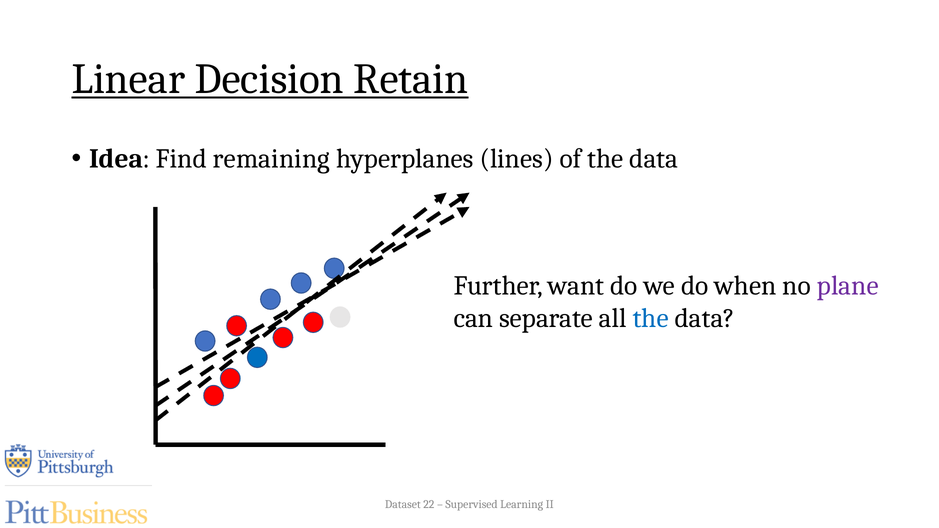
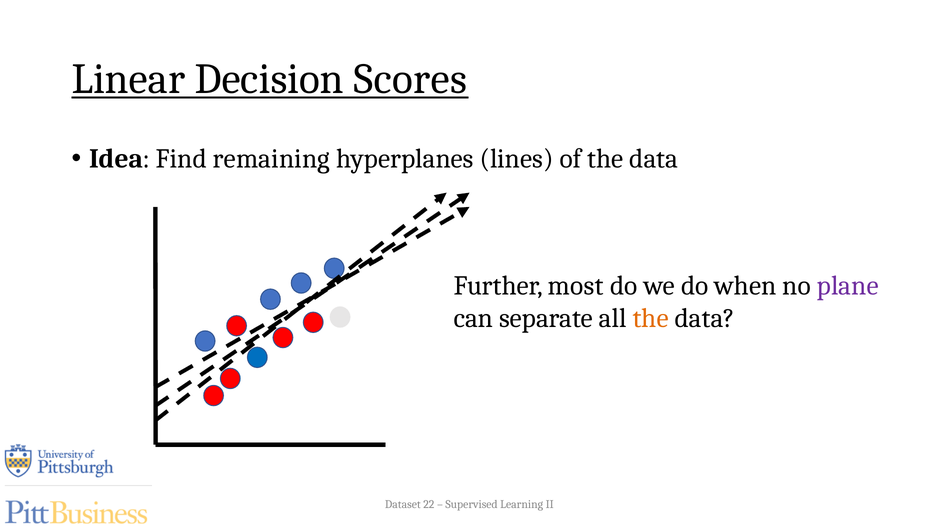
Retain: Retain -> Scores
want: want -> most
the at (651, 319) colour: blue -> orange
